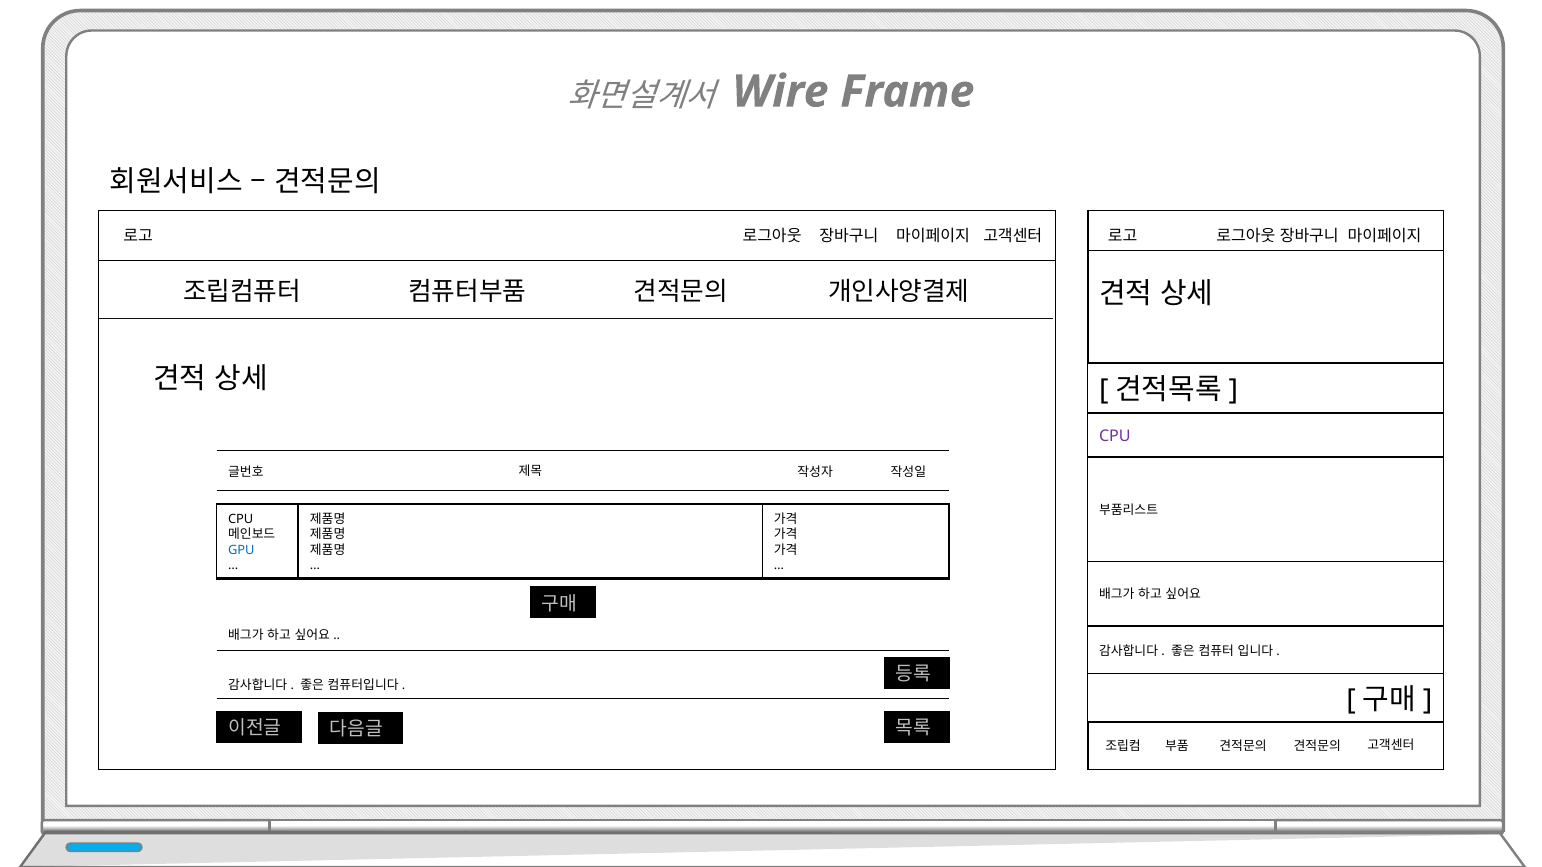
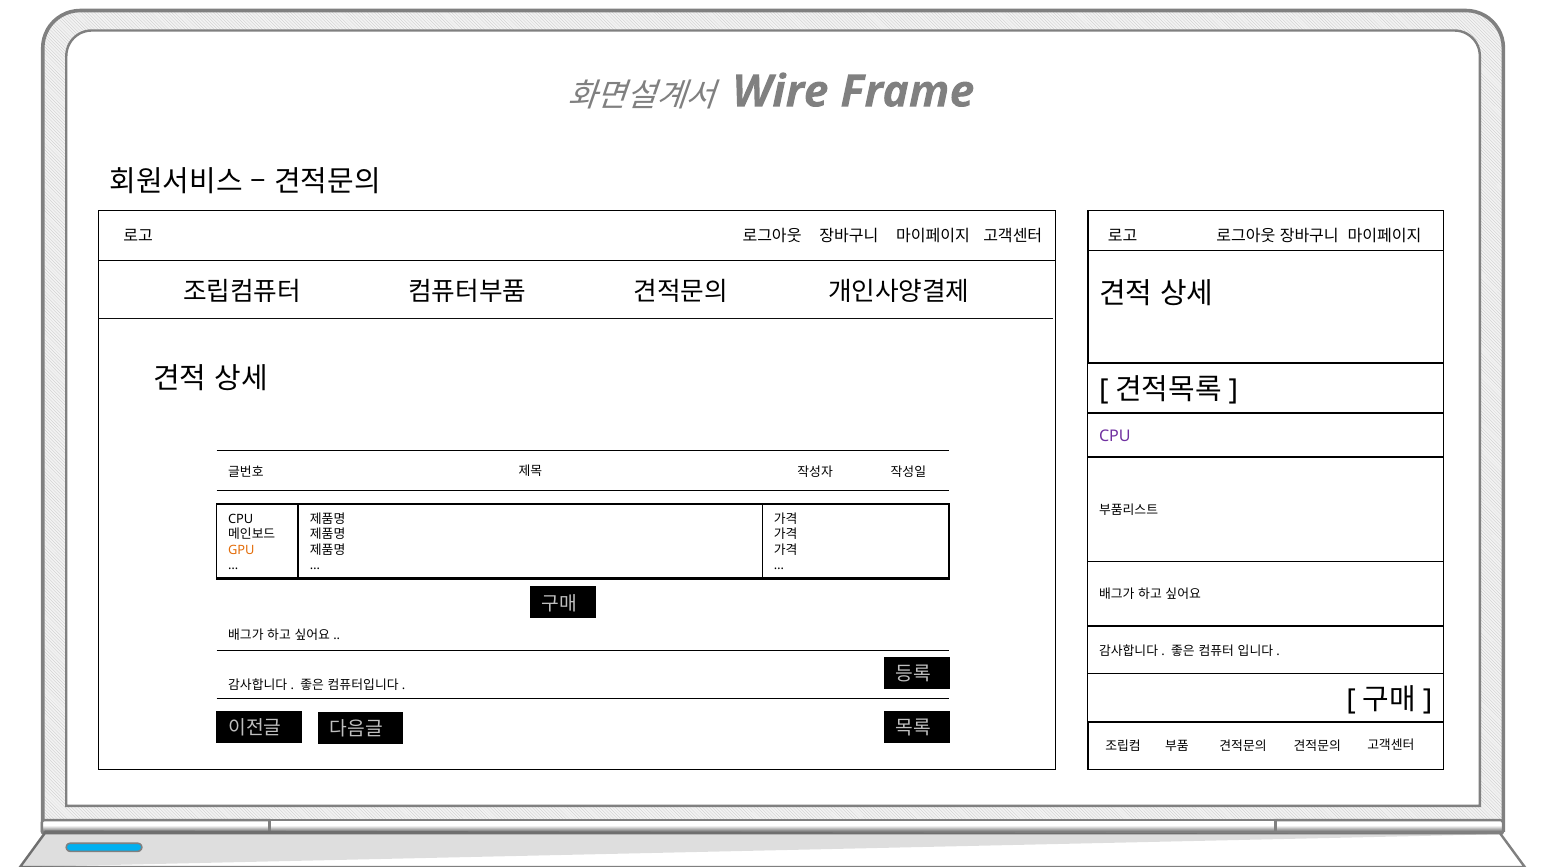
GPU colour: blue -> orange
